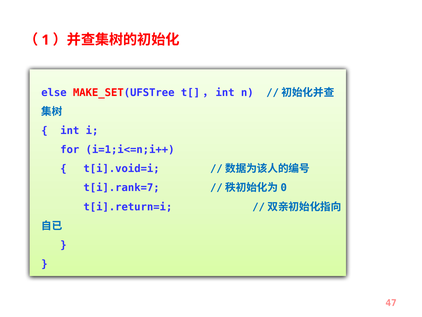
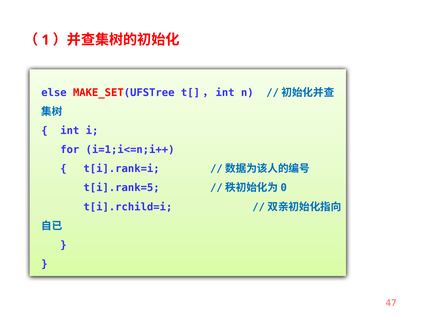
t[i].void=i: t[i].void=i -> t[i].rank=i
t[i].rank=7: t[i].rank=7 -> t[i].rank=5
t[i].return=i: t[i].return=i -> t[i].rchild=i
